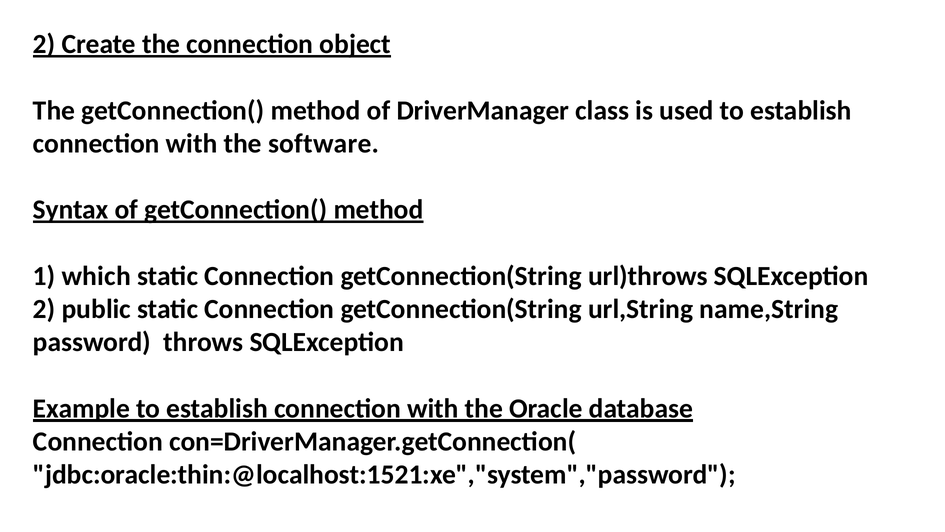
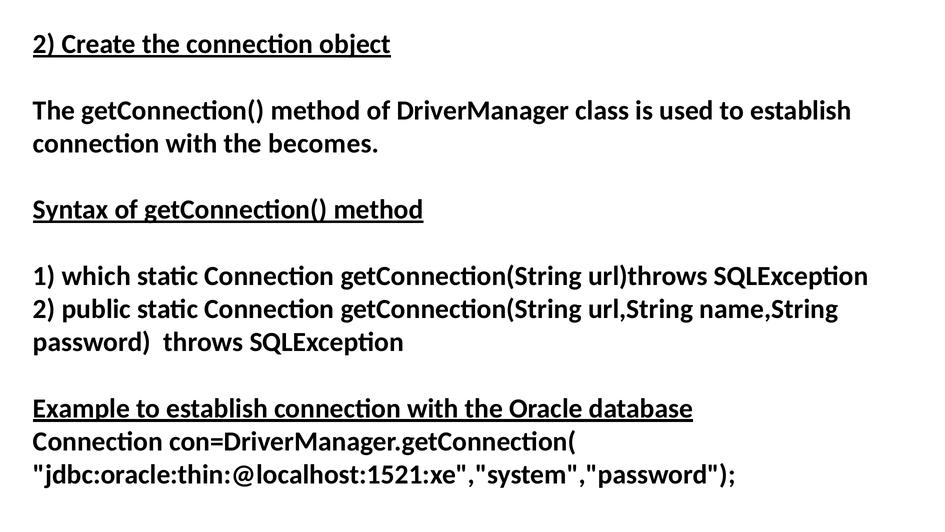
software: software -> becomes
